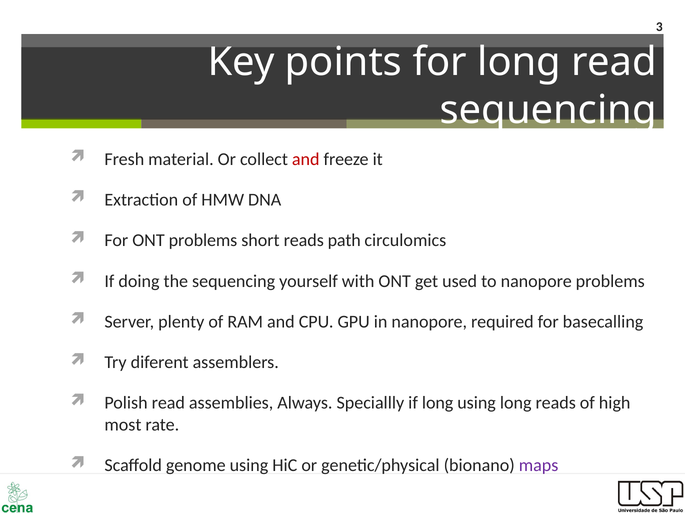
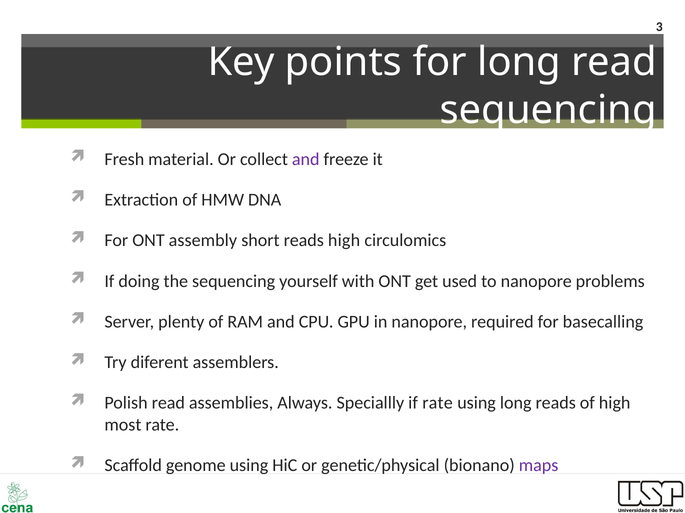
and at (306, 159) colour: red -> purple
ONT problems: problems -> assembly
reads path: path -> high
if long: long -> rate
